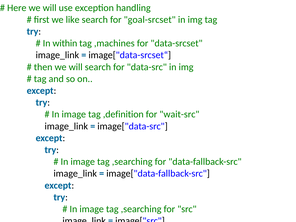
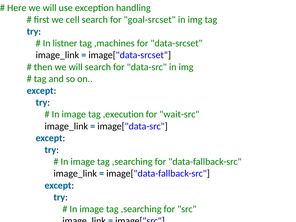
like: like -> cell
within: within -> listner
,definition: ,definition -> ,execution
